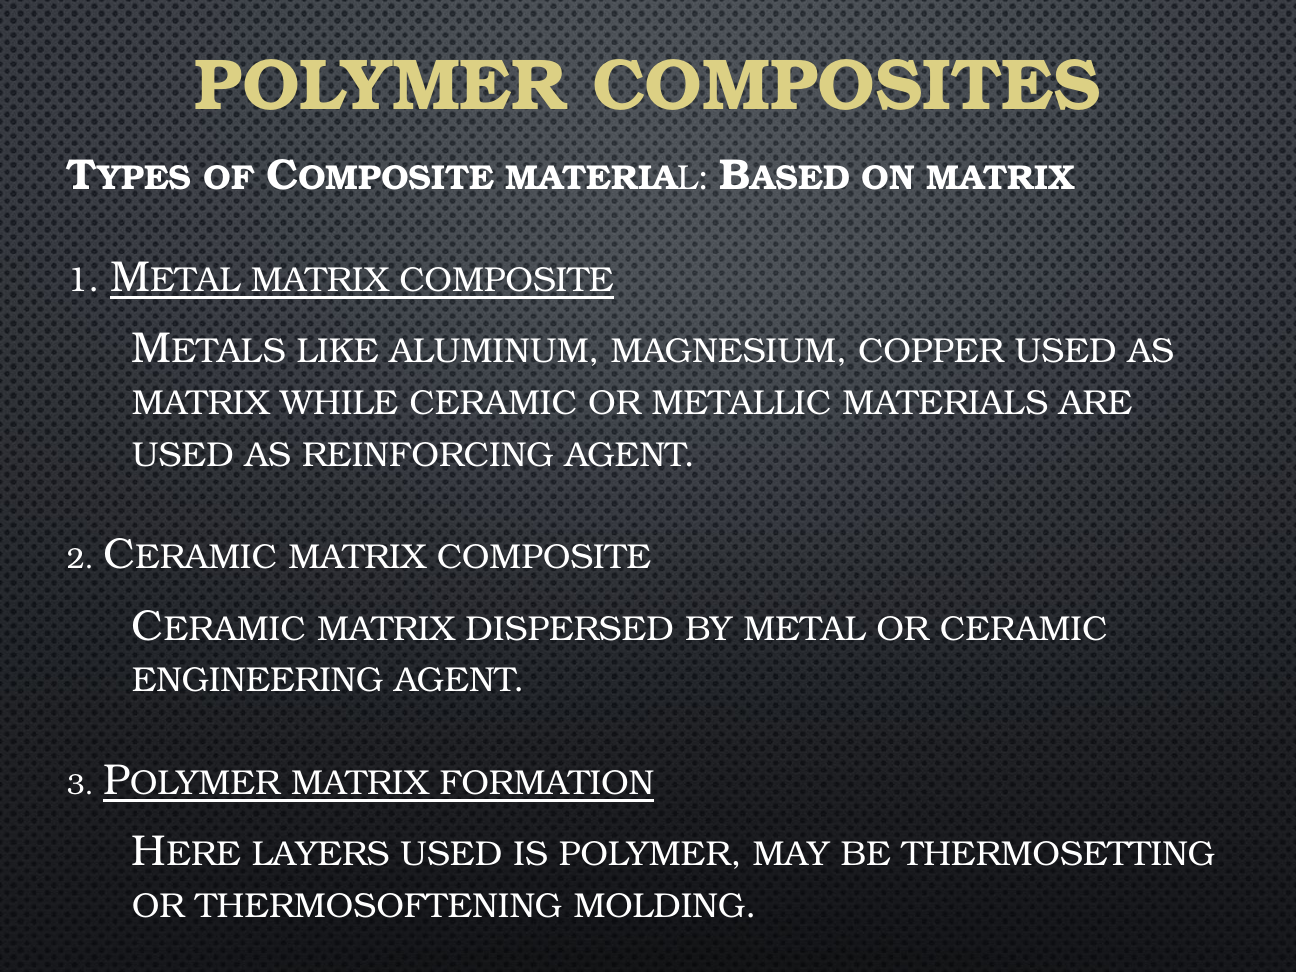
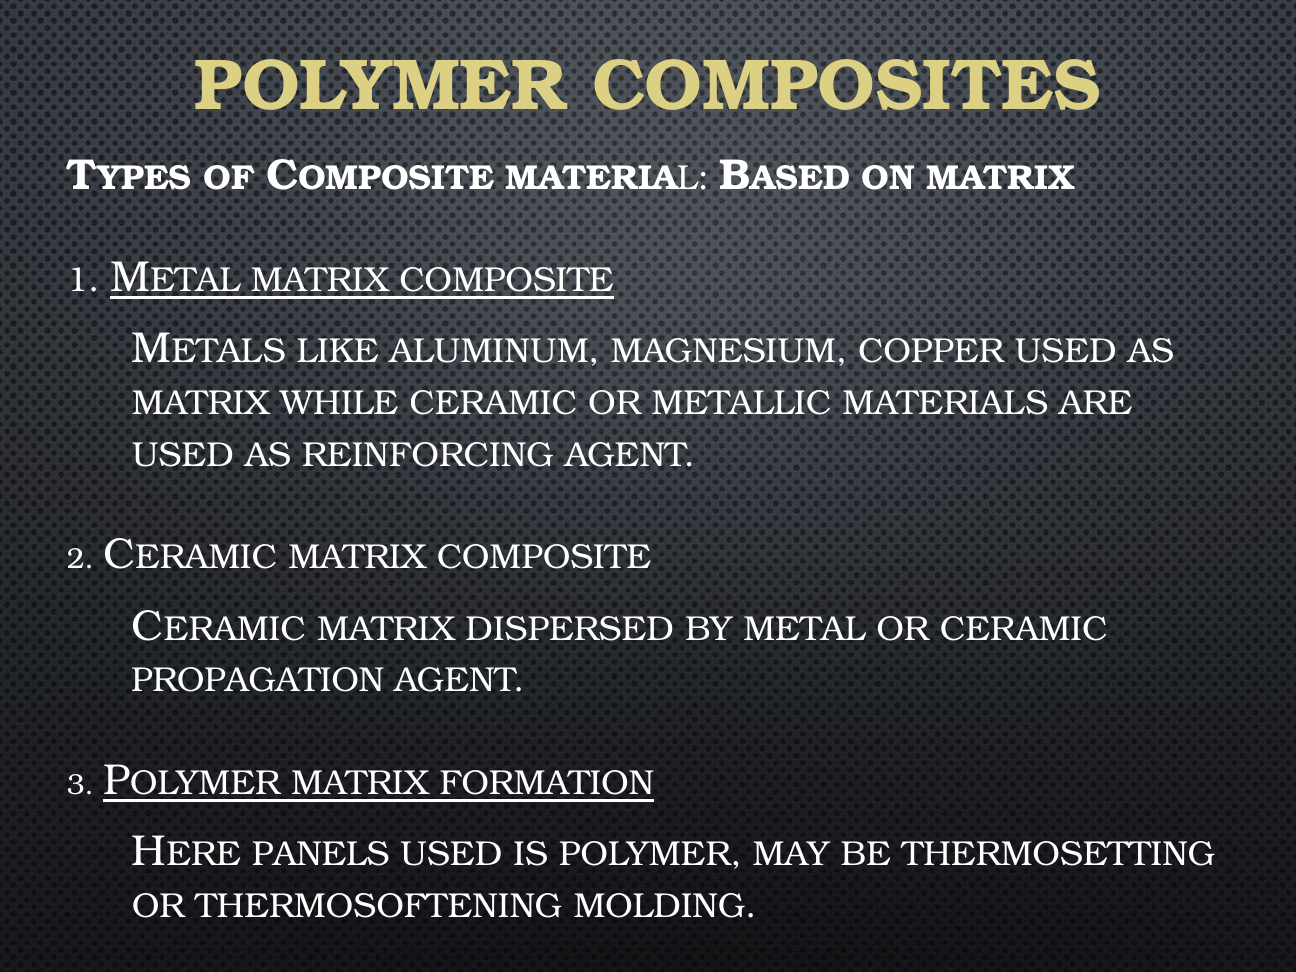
ENGINEERING: ENGINEERING -> PROPAGATION
LAYERS: LAYERS -> PANELS
